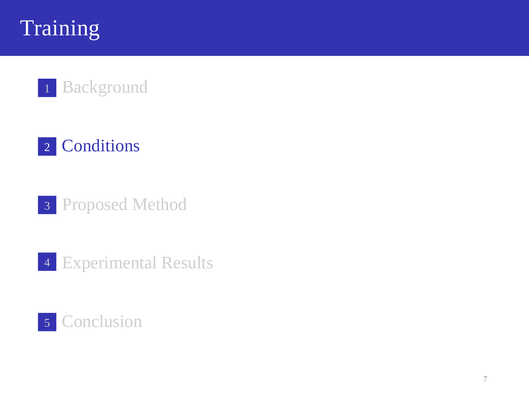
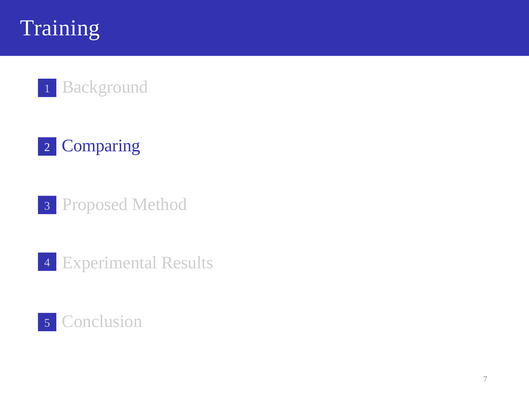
Conditions: Conditions -> Comparing
